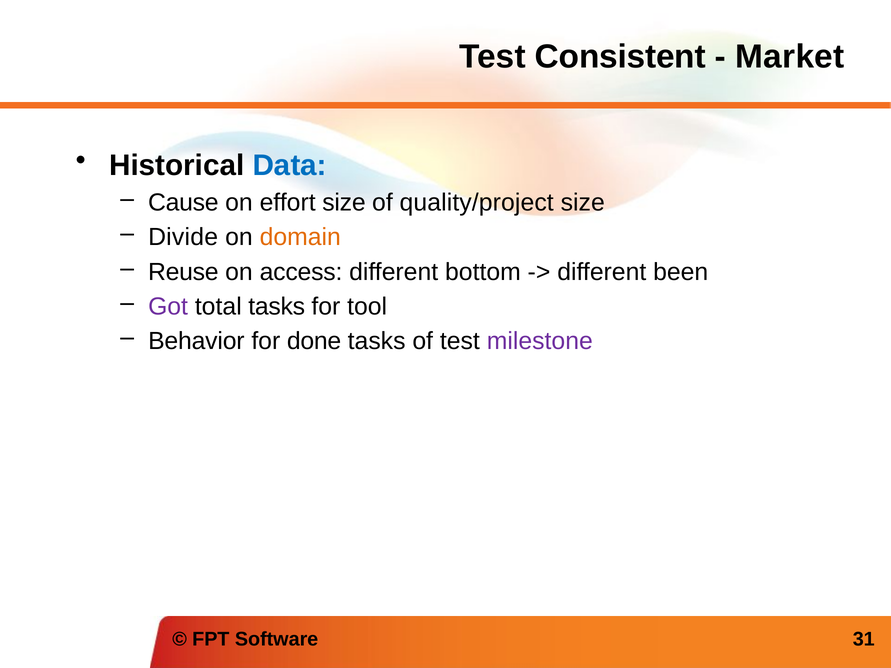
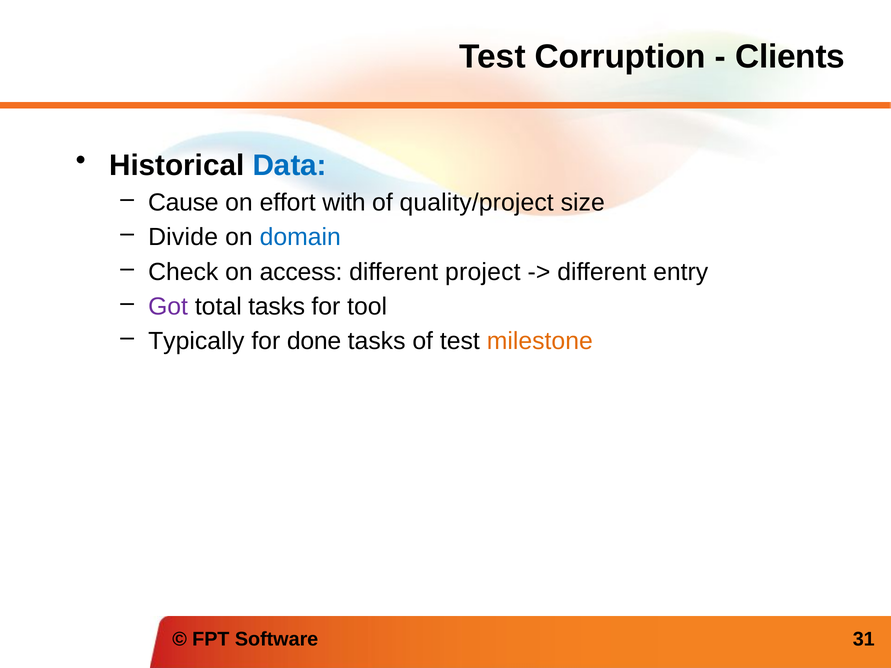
Consistent: Consistent -> Corruption
Market: Market -> Clients
effort size: size -> with
domain colour: orange -> blue
Reuse: Reuse -> Check
bottom: bottom -> project
been: been -> entry
Behavior: Behavior -> Typically
milestone colour: purple -> orange
